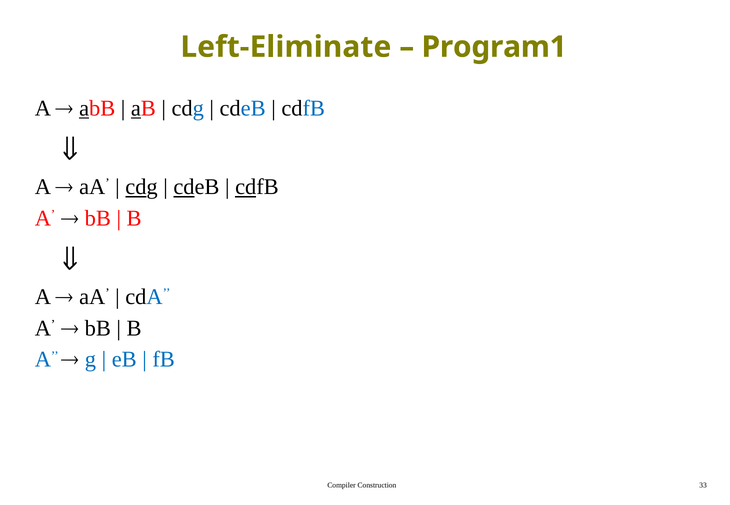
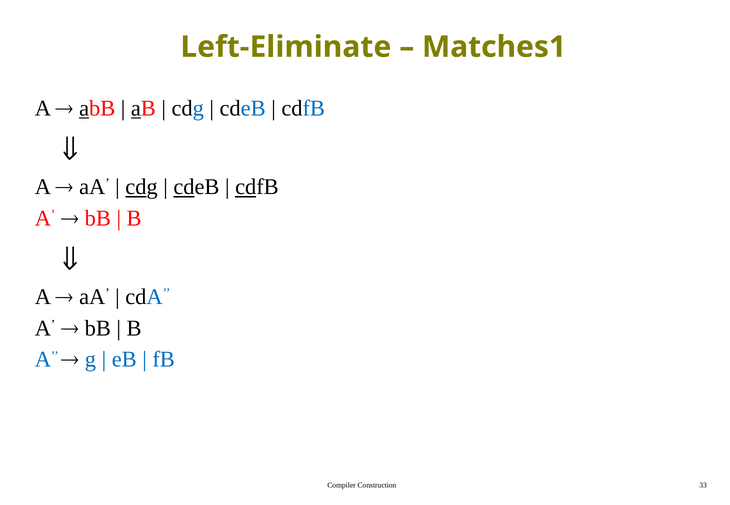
Program1: Program1 -> Matches1
